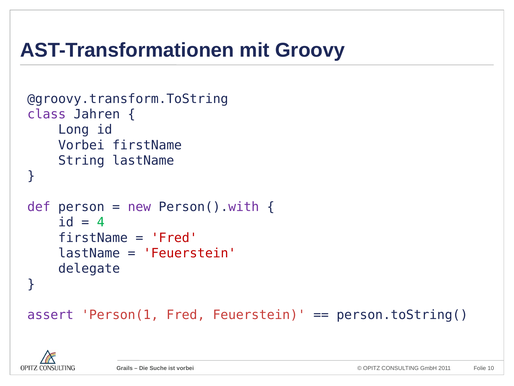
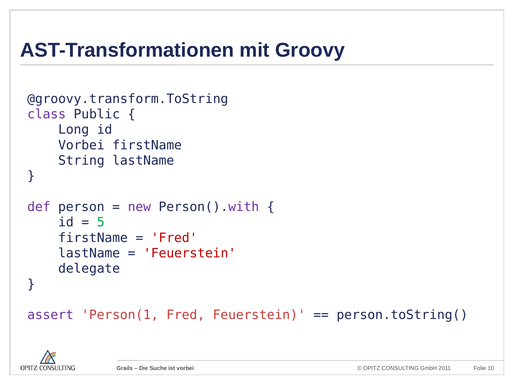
Jahren: Jahren -> Public
4: 4 -> 5
